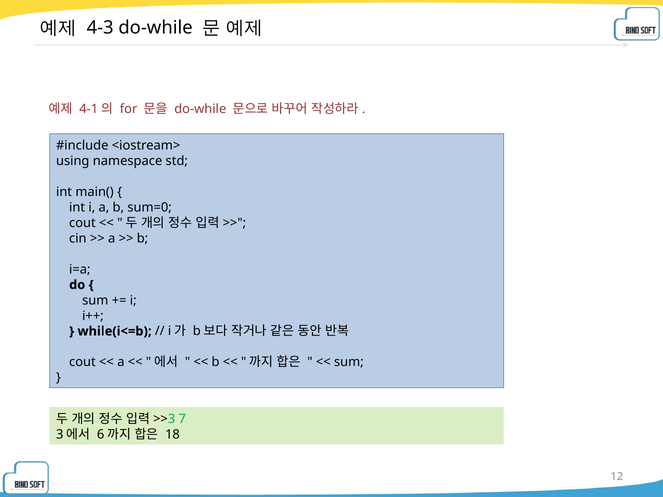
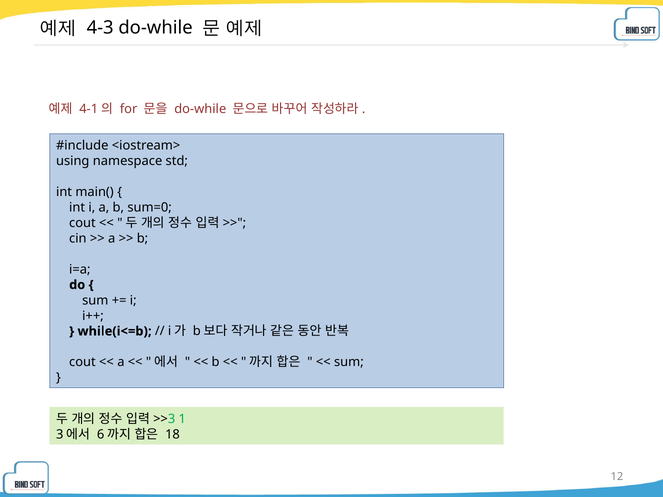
7: 7 -> 1
